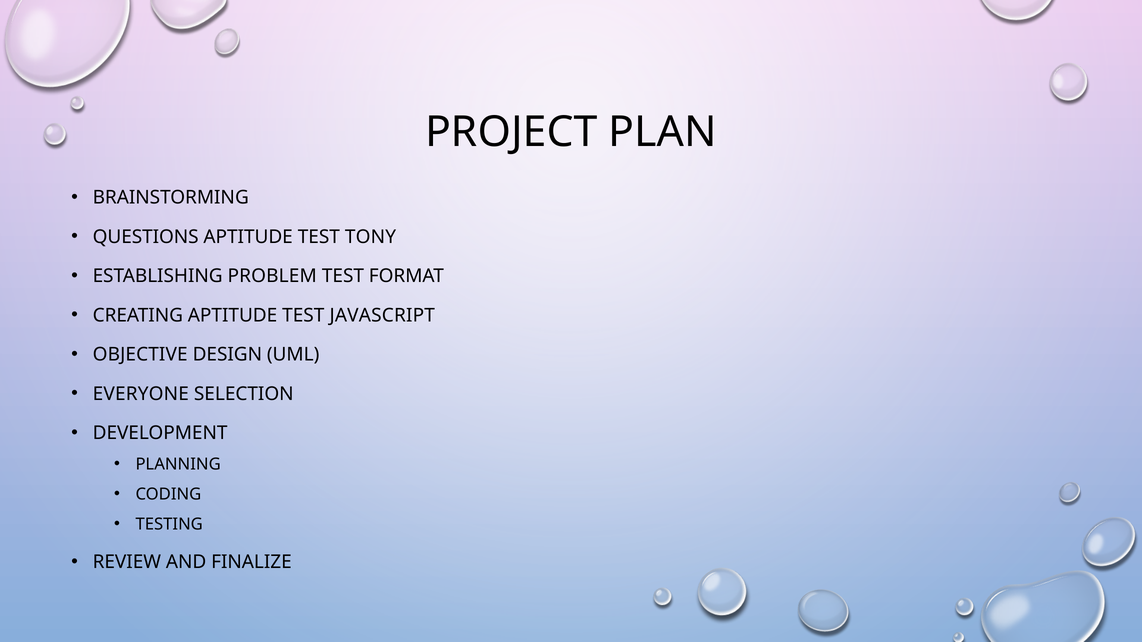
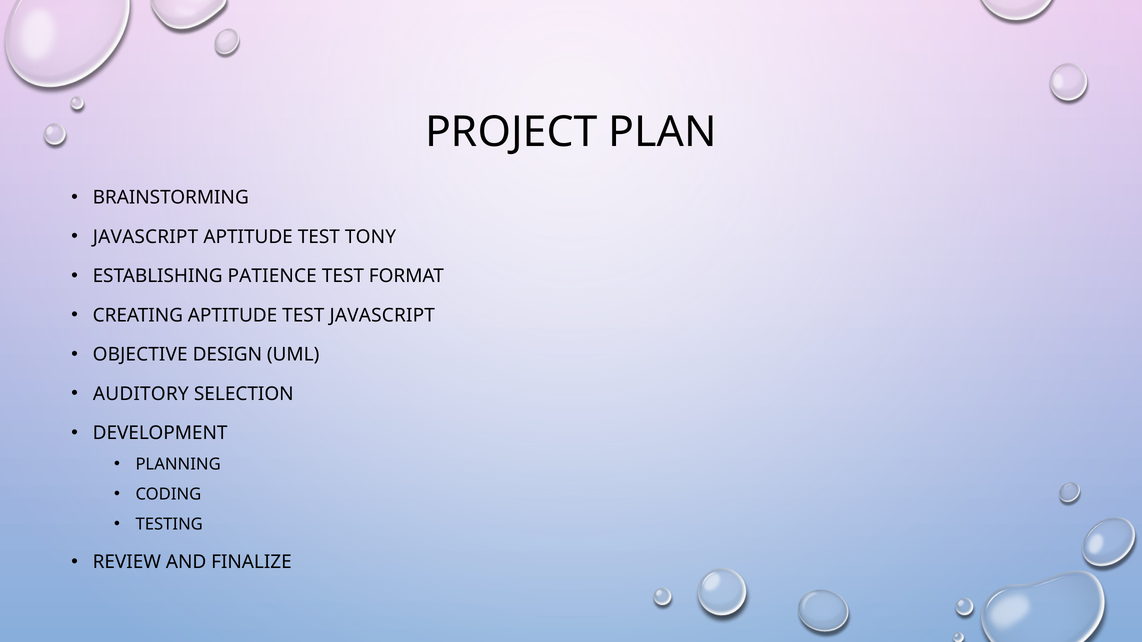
QUESTIONS at (146, 237): QUESTIONS -> JAVASCRIPT
PROBLEM: PROBLEM -> PATIENCE
EVERYONE: EVERYONE -> AUDITORY
